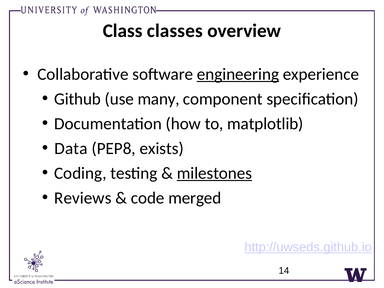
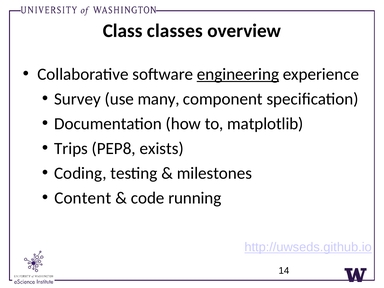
Github: Github -> Survey
Data: Data -> Trips
milestones underline: present -> none
Reviews: Reviews -> Content
merged: merged -> running
